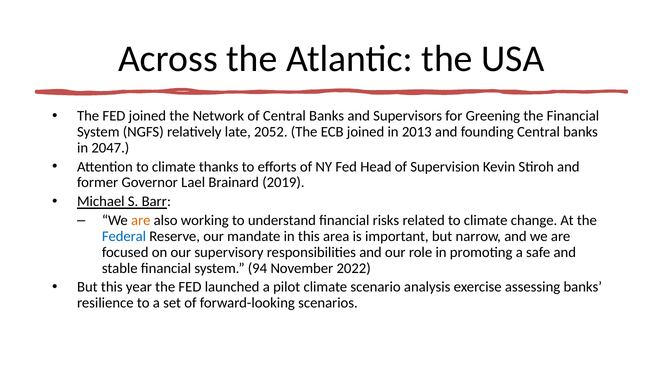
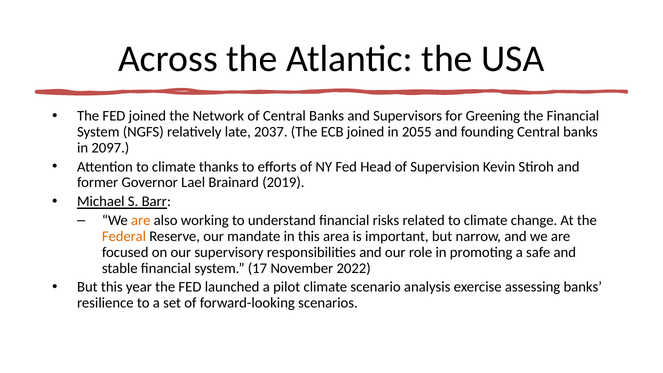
2052: 2052 -> 2037
2013: 2013 -> 2055
2047: 2047 -> 2097
Federal colour: blue -> orange
94: 94 -> 17
